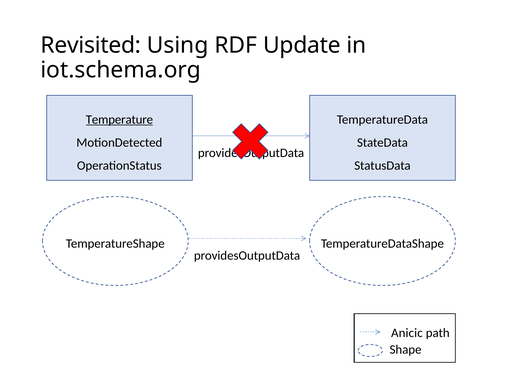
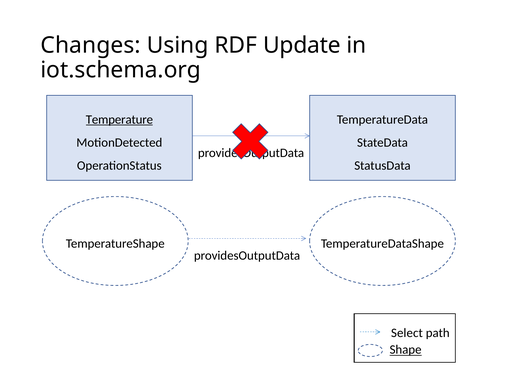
Revisited: Revisited -> Changes
Anicic: Anicic -> Select
Shape underline: none -> present
